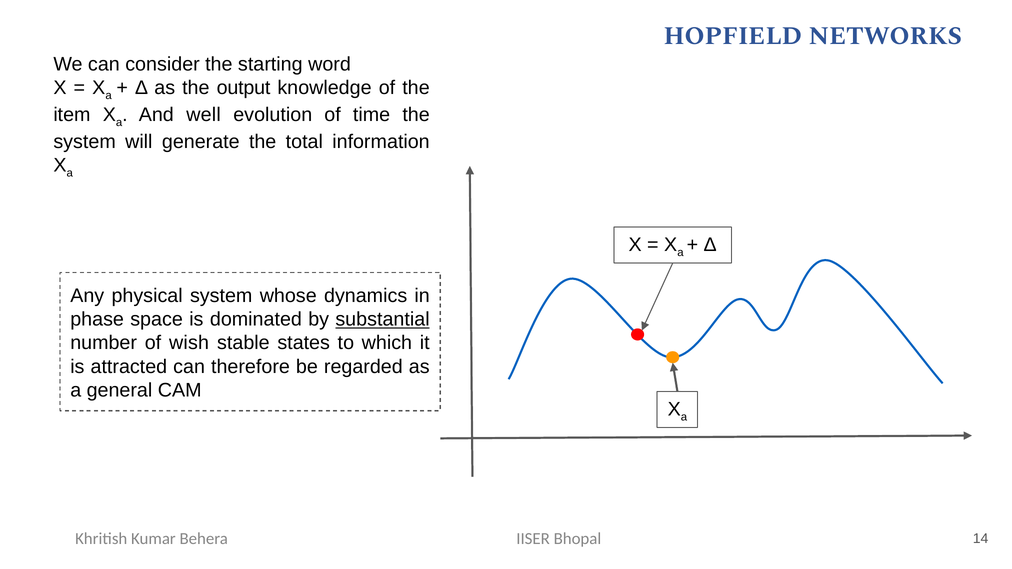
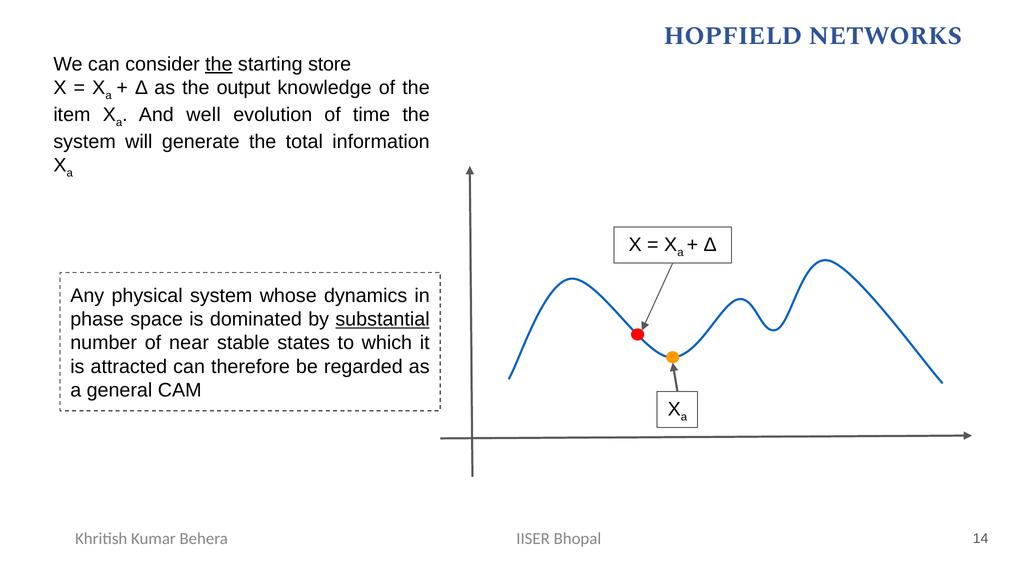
the at (219, 64) underline: none -> present
word: word -> store
wish: wish -> near
